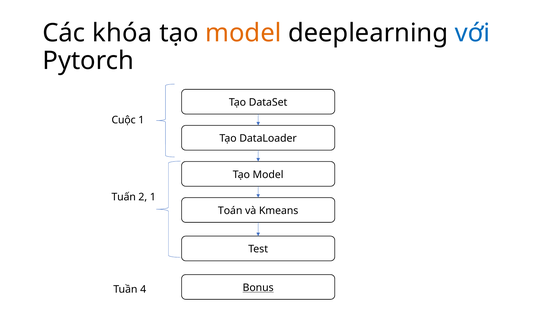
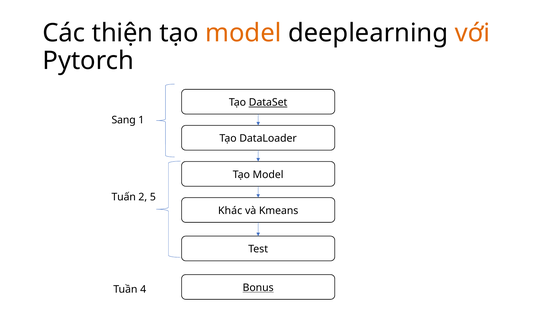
khóa: khóa -> thiện
với colour: blue -> orange
DataSet underline: none -> present
Cuộc: Cuộc -> Sang
2 1: 1 -> 5
Toán: Toán -> Khác
